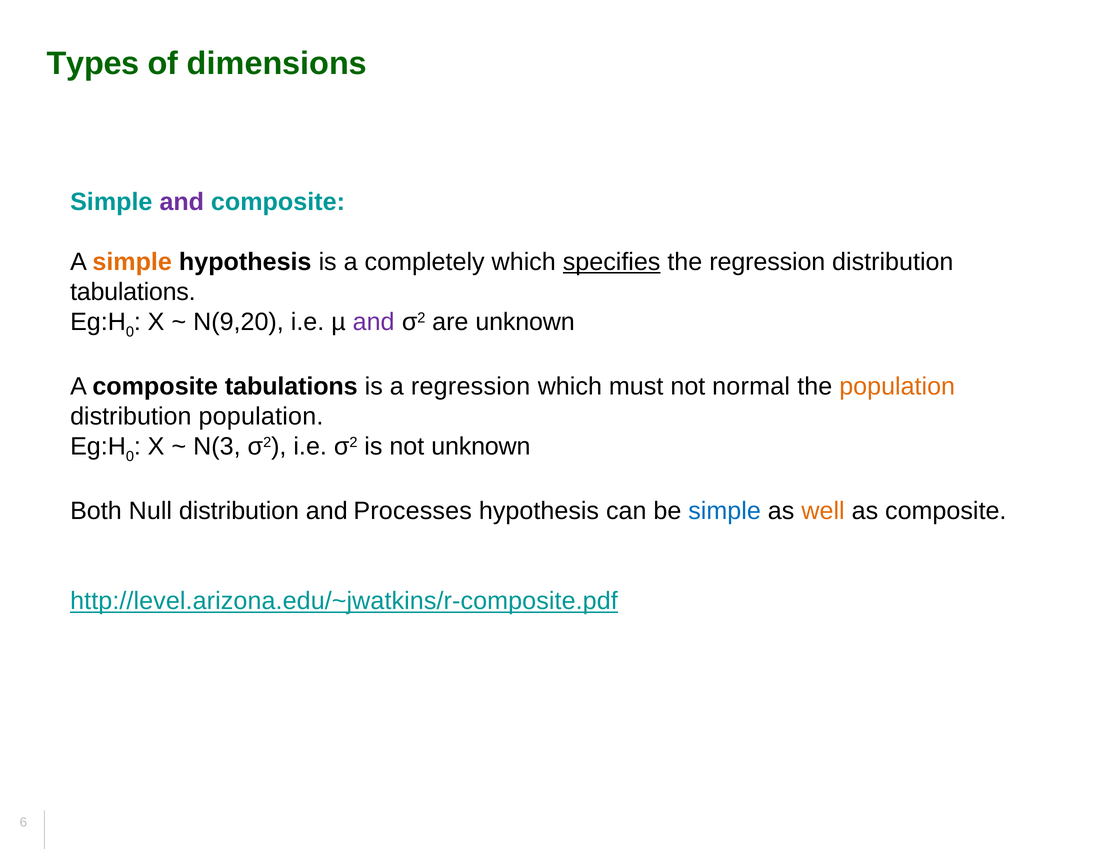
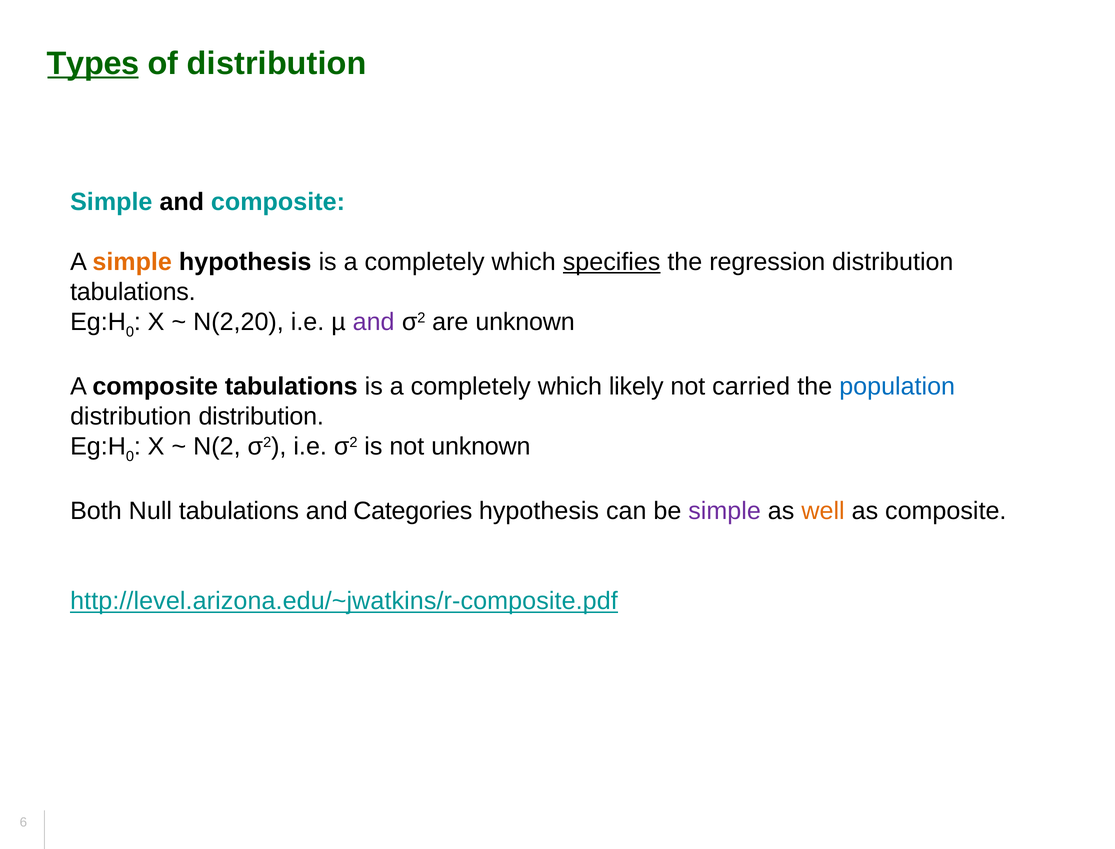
Types underline: none -> present
of dimensions: dimensions -> distribution
and at (182, 202) colour: purple -> black
N(9,20: N(9,20 -> N(2,20
regression at (471, 387): regression -> completely
must: must -> likely
normal: normal -> carried
population at (897, 387) colour: orange -> blue
distribution population: population -> distribution
N(3: N(3 -> N(2
Null distribution: distribution -> tabulations
Processes: Processes -> Categories
simple at (725, 511) colour: blue -> purple
